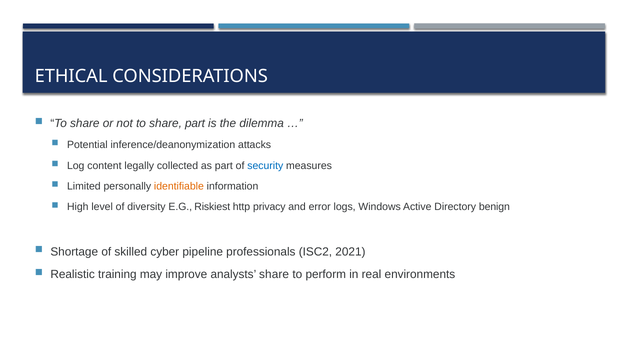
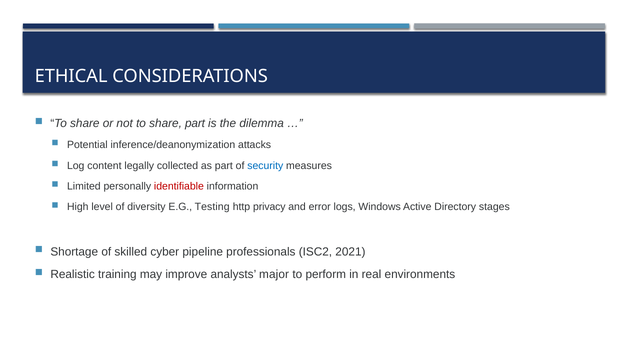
identifiable colour: orange -> red
Riskiest: Riskiest -> Testing
benign: benign -> stages
analysts share: share -> major
